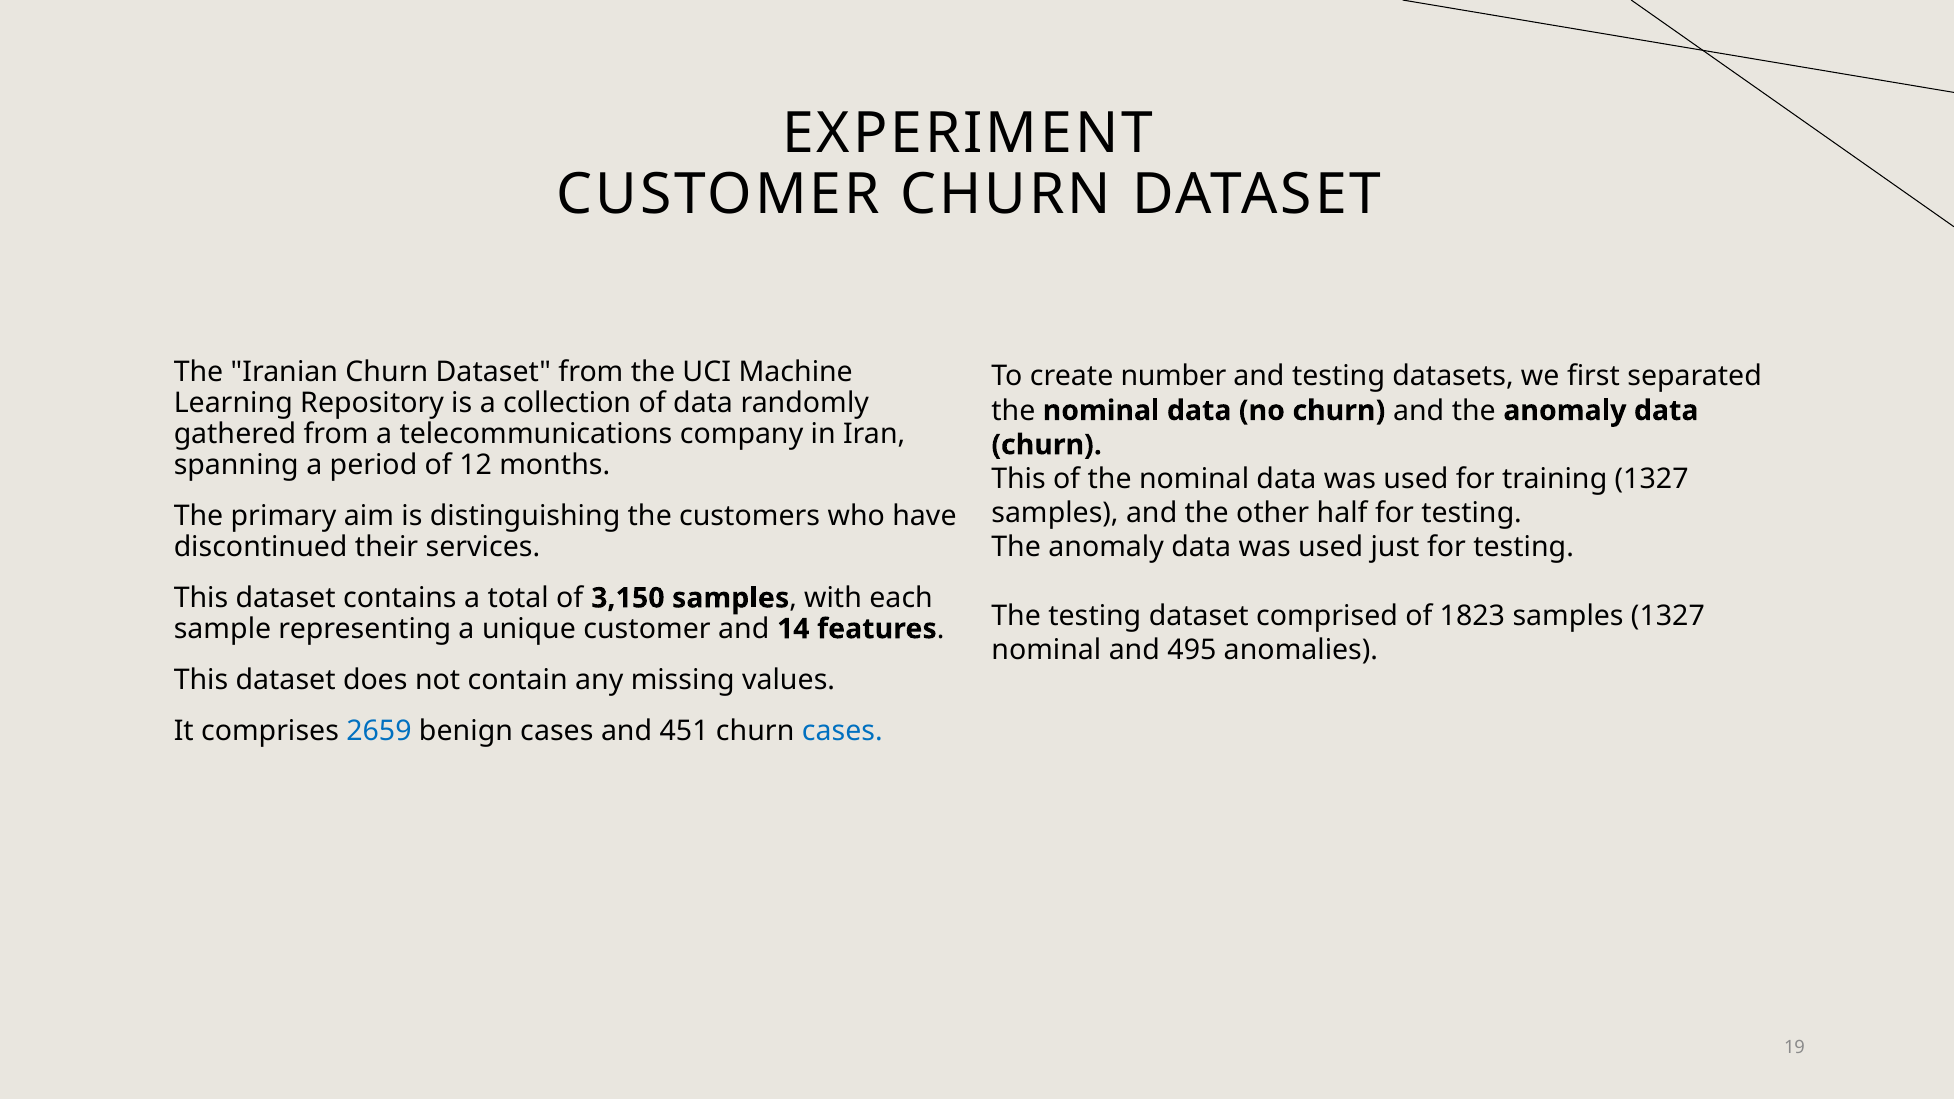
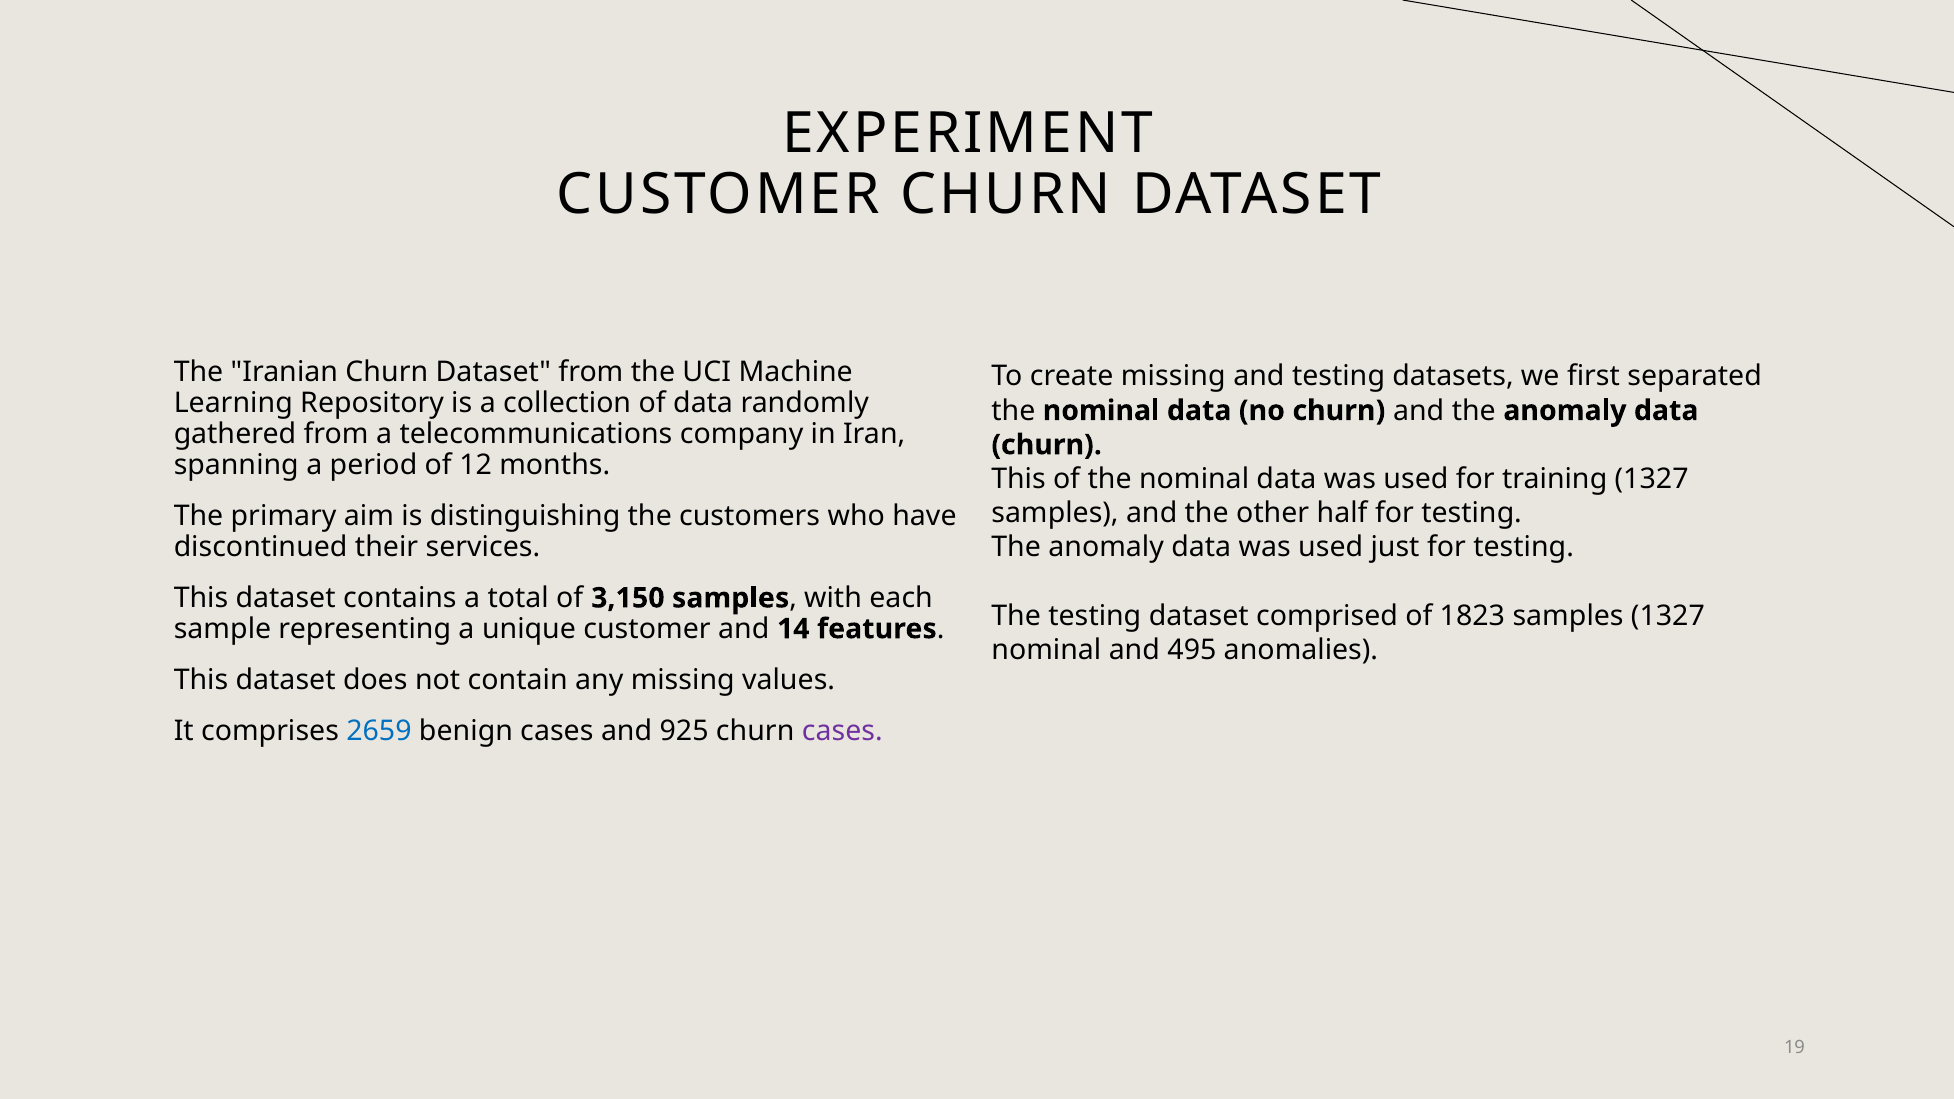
create number: number -> missing
451: 451 -> 925
cases at (842, 731) colour: blue -> purple
